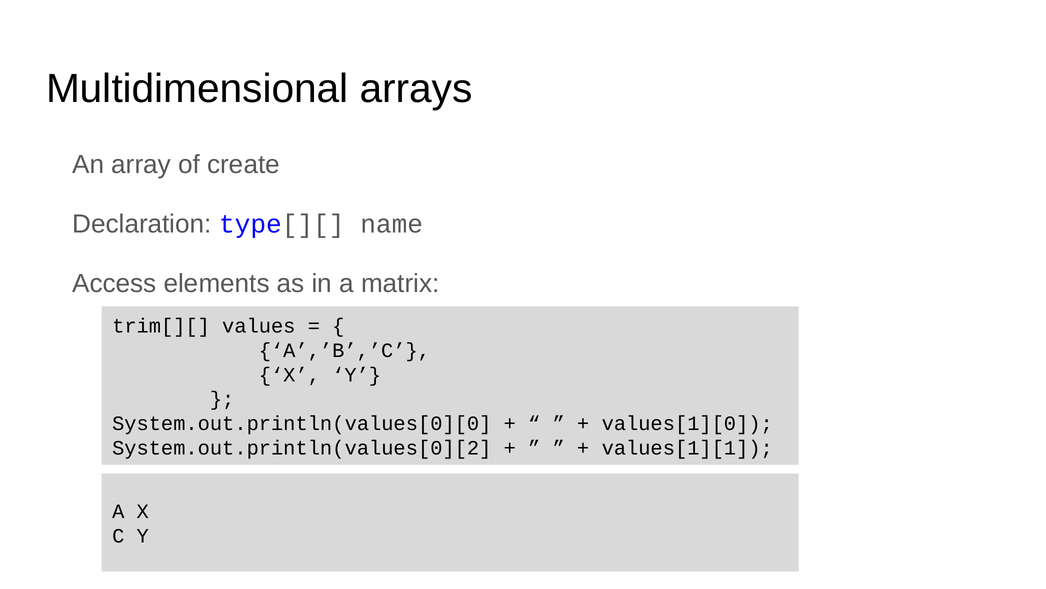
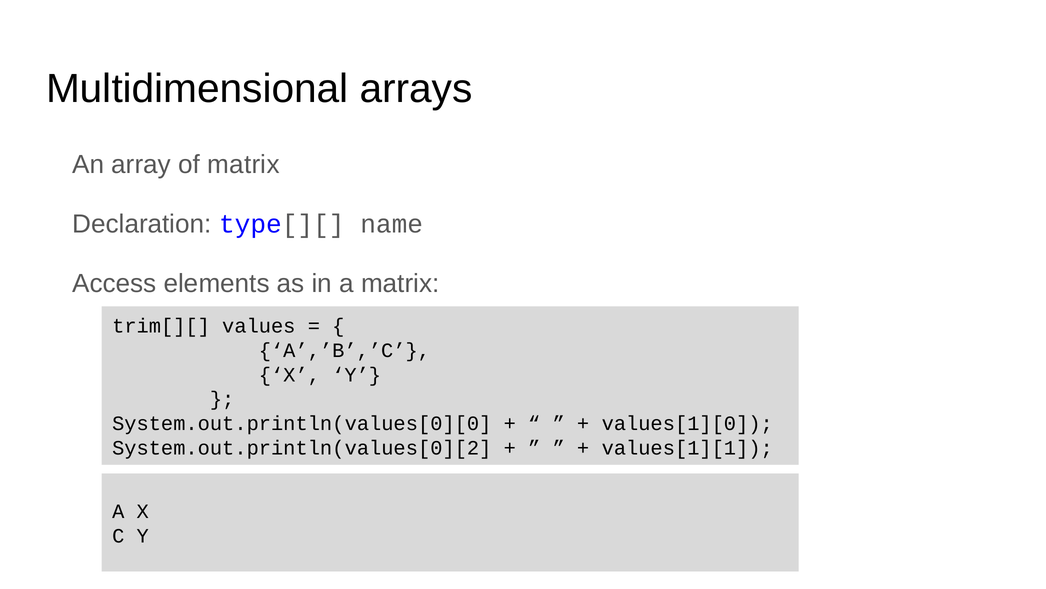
of create: create -> matrix
